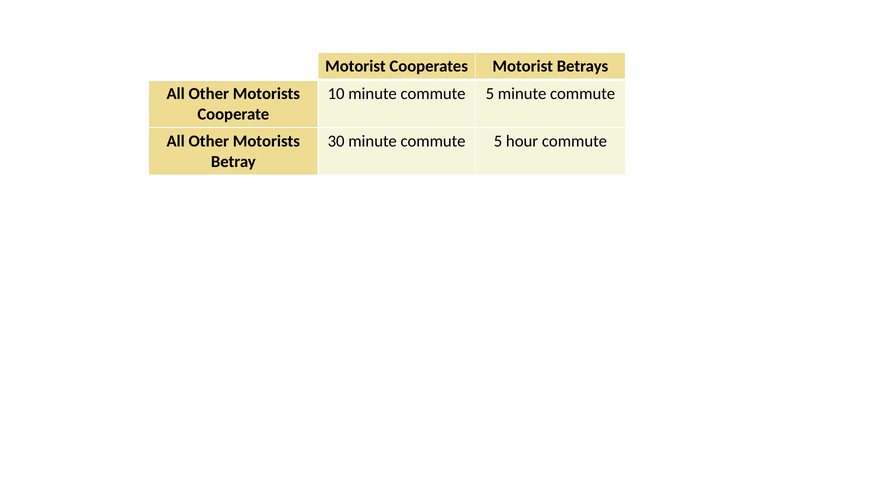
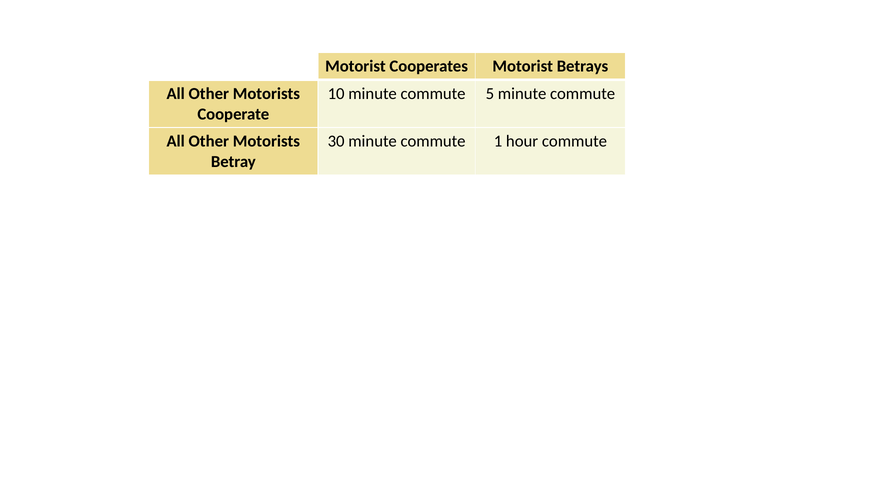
30 minute commute 5: 5 -> 1
